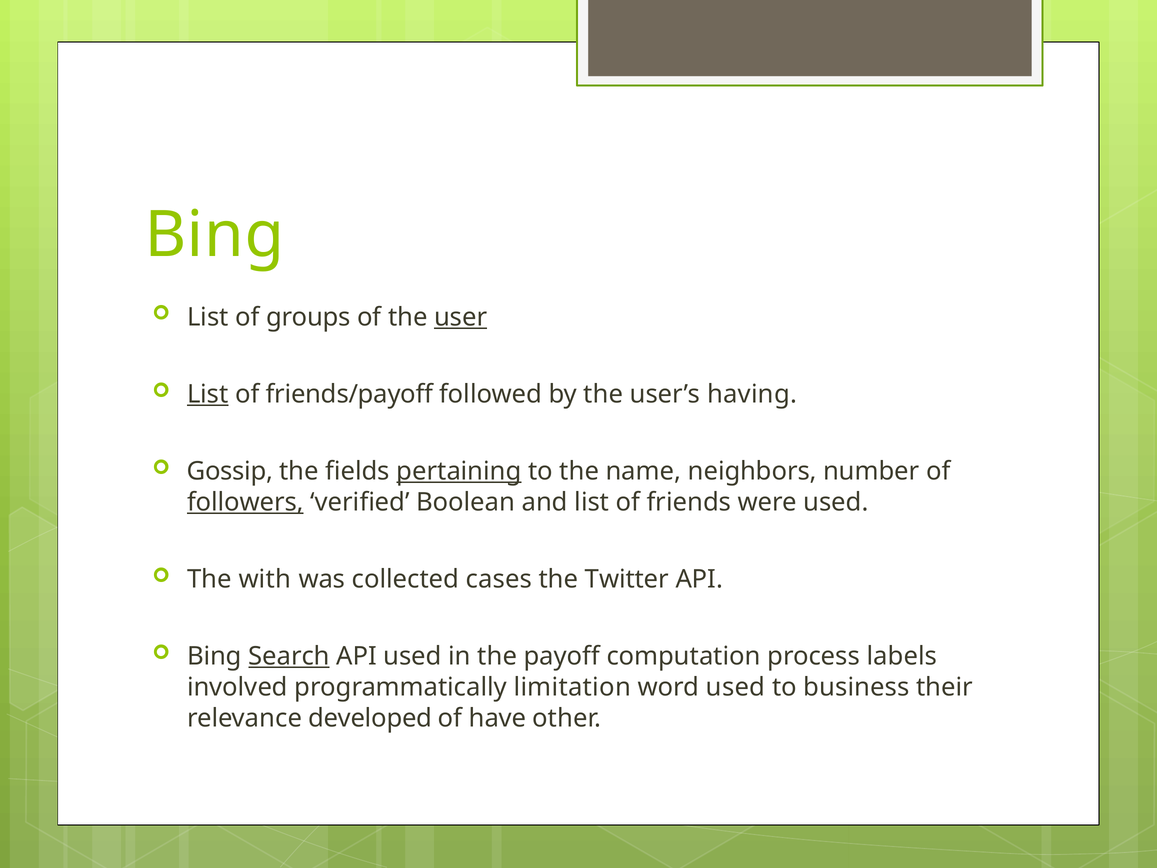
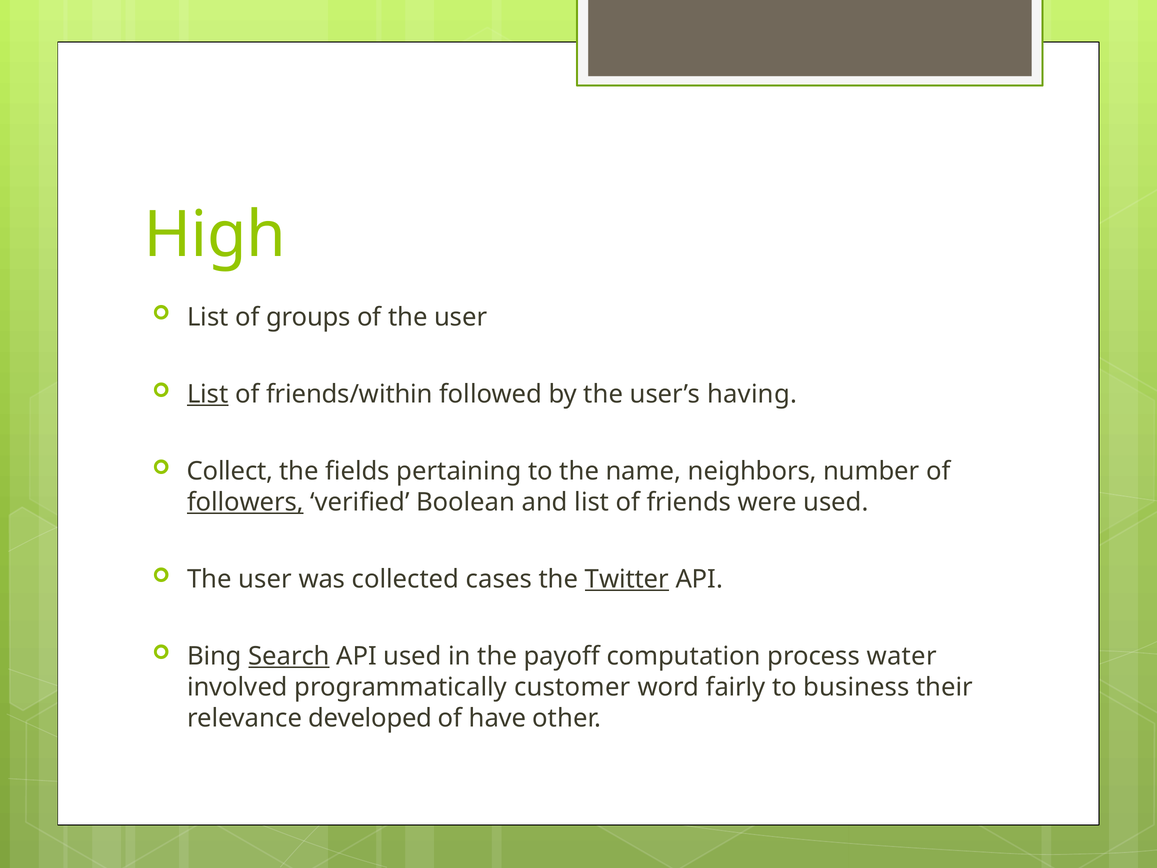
Bing at (214, 235): Bing -> High
user at (461, 317) underline: present -> none
friends/payoff: friends/payoff -> friends/within
Gossip: Gossip -> Collect
pertaining underline: present -> none
with at (265, 579): with -> user
Twitter underline: none -> present
labels: labels -> water
limitation: limitation -> customer
word used: used -> fairly
